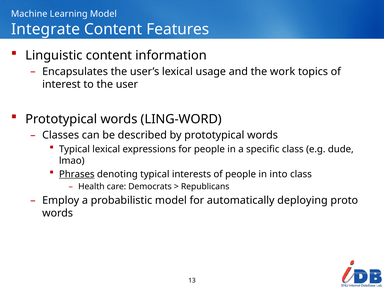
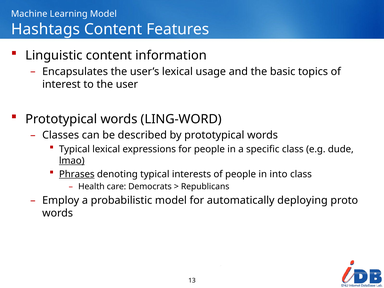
Integrate: Integrate -> Hashtags
work: work -> basic
lmao underline: none -> present
